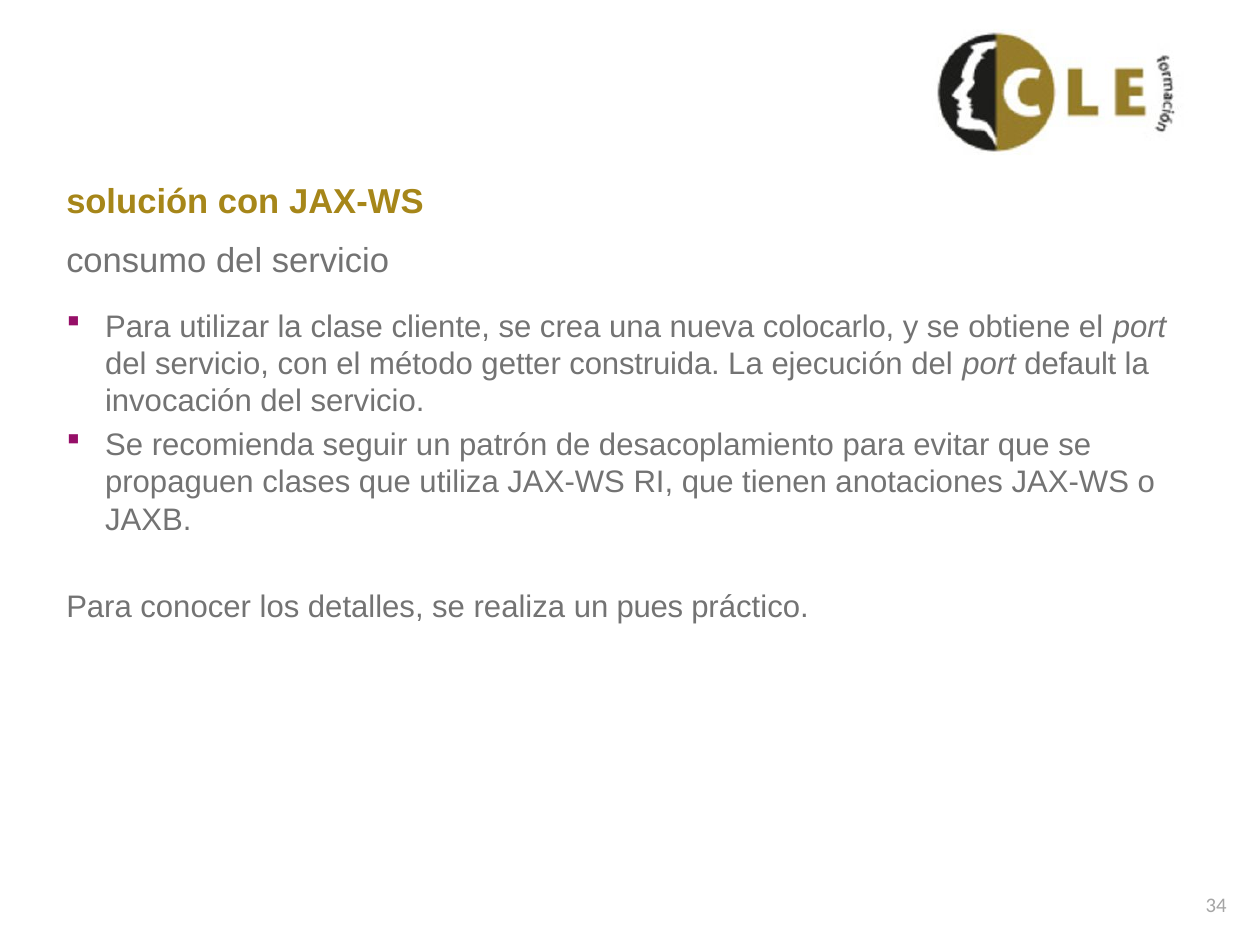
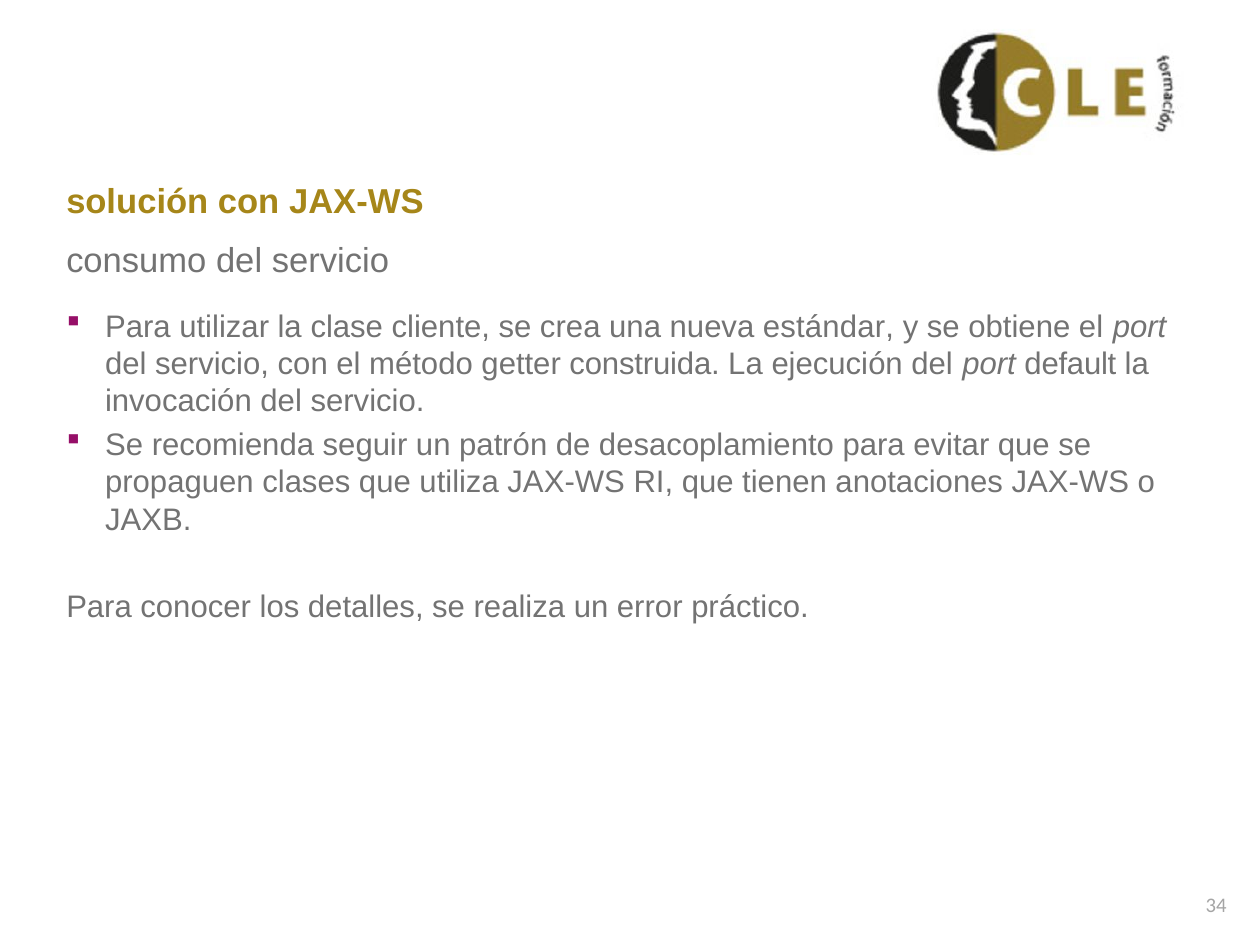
colocarlo: colocarlo -> estándar
pues: pues -> error
